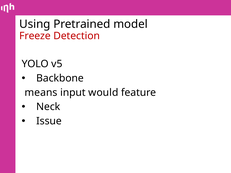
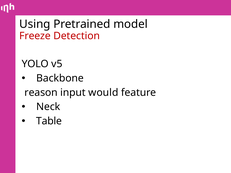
means: means -> reason
Issue: Issue -> Table
